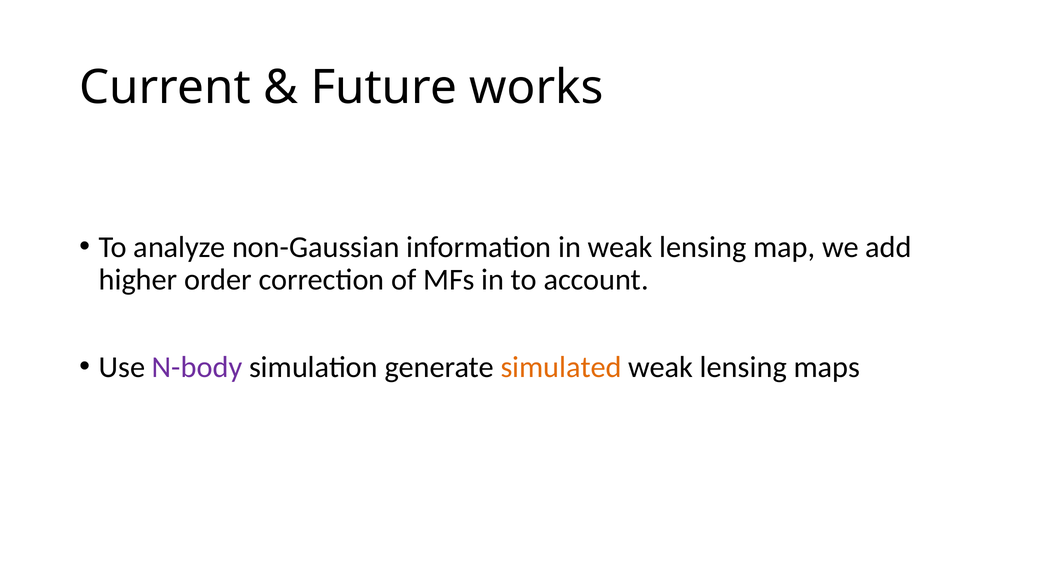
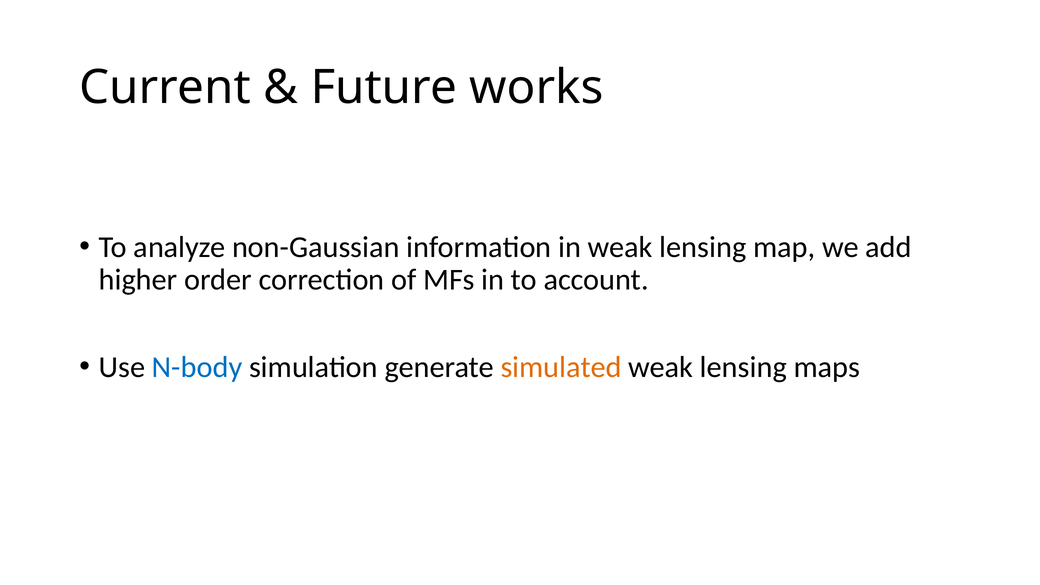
N-body colour: purple -> blue
